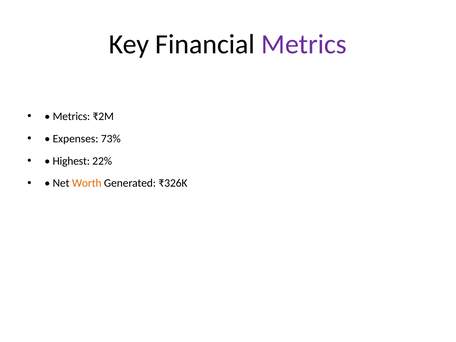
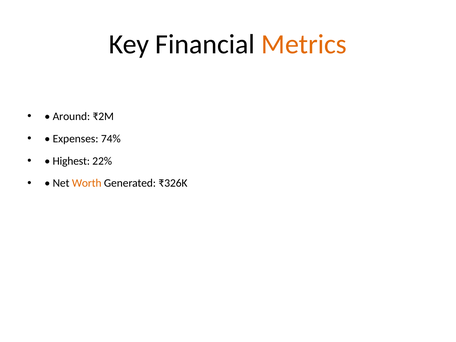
Metrics at (304, 44) colour: purple -> orange
Metrics at (71, 116): Metrics -> Around
73%: 73% -> 74%
